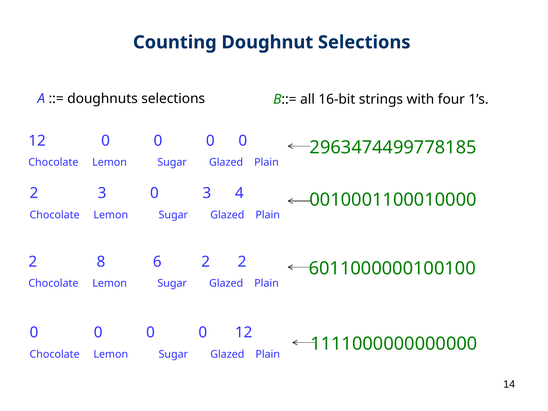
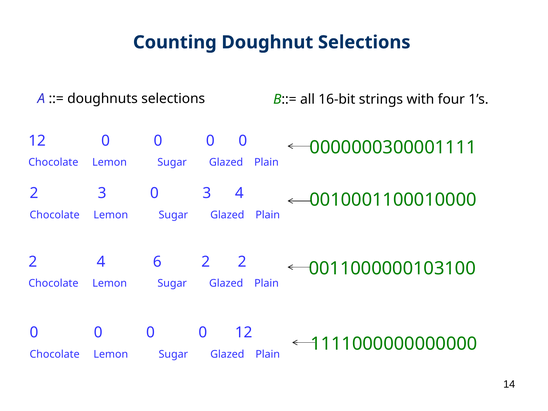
2963474499778185: 2963474499778185 -> 0000000300001111
2 8: 8 -> 4
6011000000100100: 6011000000100100 -> 0011000000103100
